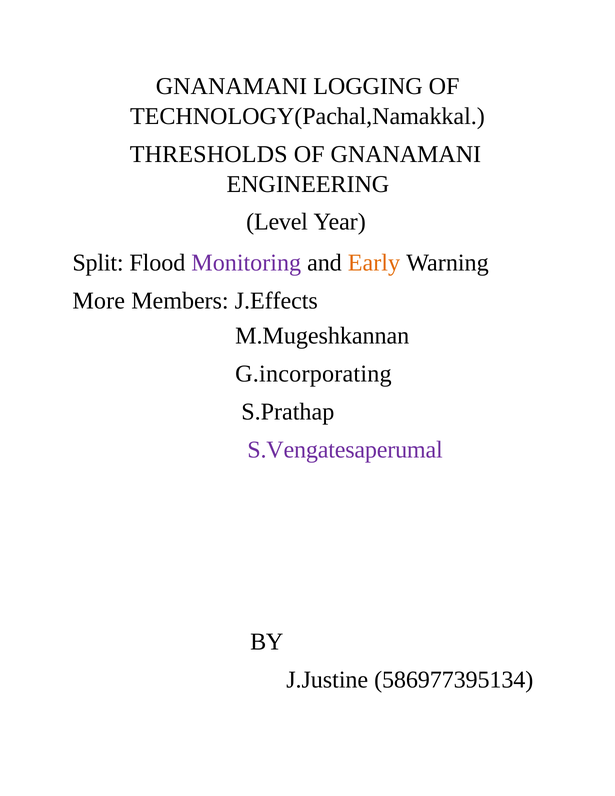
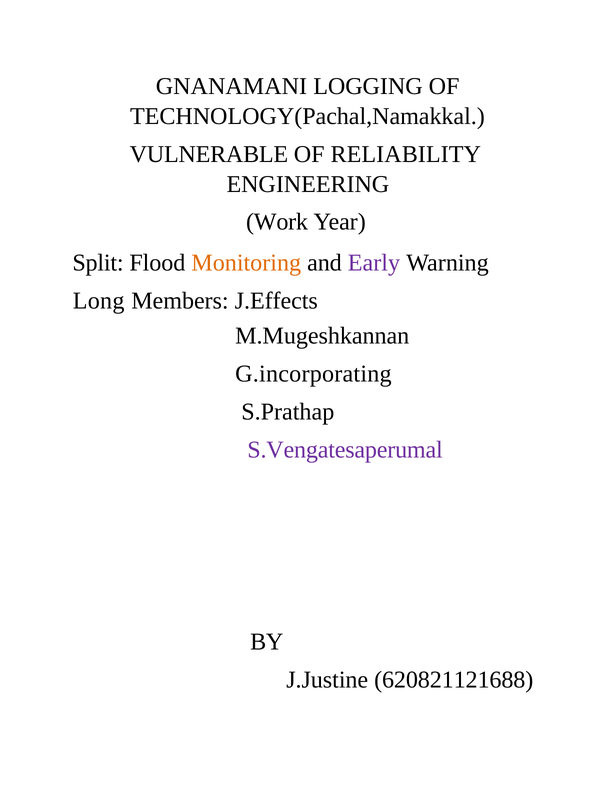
THRESHOLDS: THRESHOLDS -> VULNERABLE
OF GNANAMANI: GNANAMANI -> RELIABILITY
Level: Level -> Work
Monitoring colour: purple -> orange
Early colour: orange -> purple
More: More -> Long
586977395134: 586977395134 -> 620821121688
